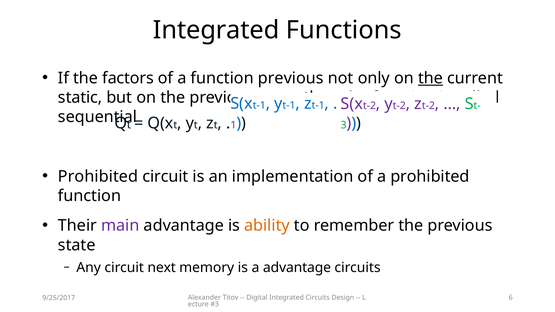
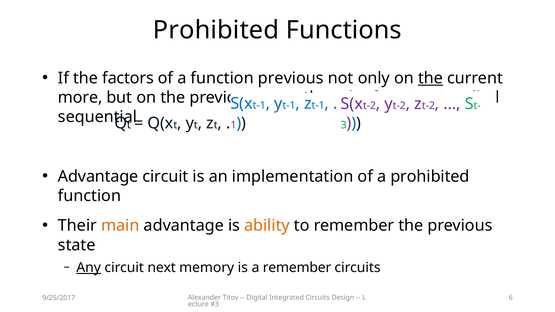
Integrated at (216, 30): Integrated -> Prohibited
static: static -> more
Prohibited at (98, 177): Prohibited -> Advantage
main colour: purple -> orange
Any underline: none -> present
a advantage: advantage -> remember
